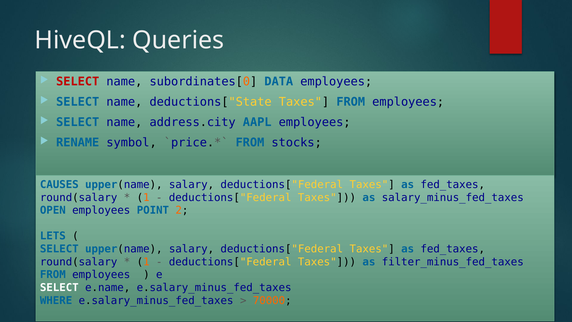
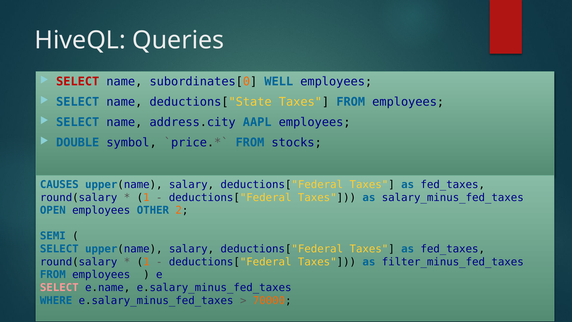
DATA: DATA -> WELL
RENAME: RENAME -> DOUBLE
POINT: POINT -> OTHER
LETS: LETS -> SEMI
SELECT at (59, 287) colour: white -> pink
